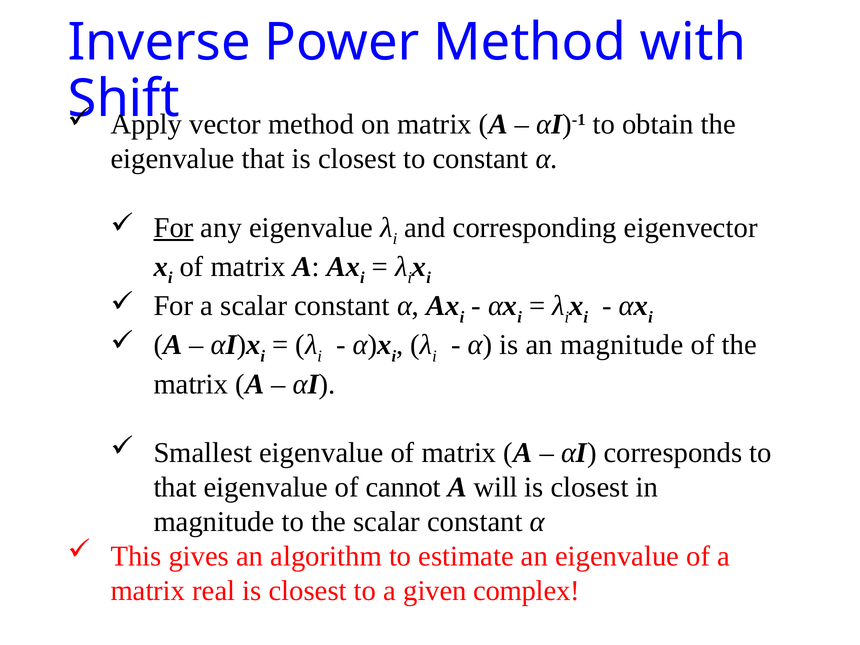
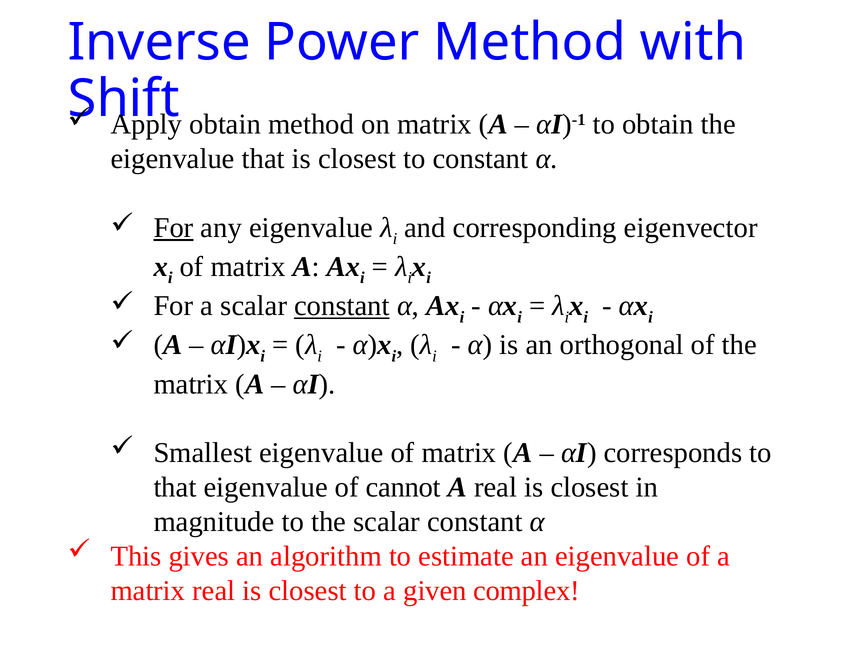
vector at (225, 124): vector -> obtain
constant at (342, 306) underline: none -> present
an magnitude: magnitude -> orthogonal
A will: will -> real
